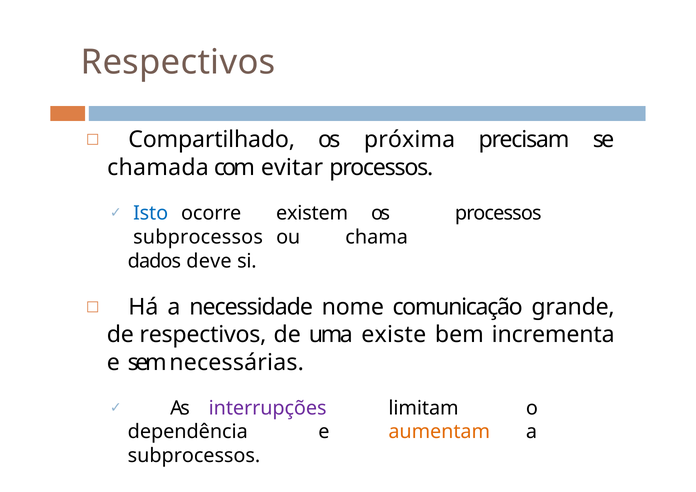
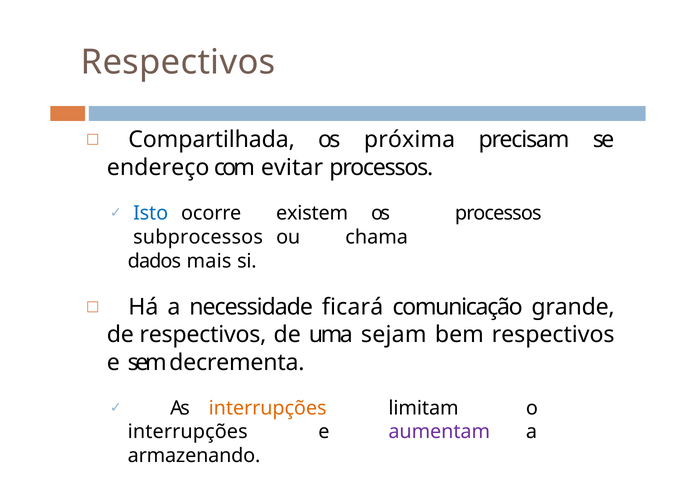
Compartilhado: Compartilhado -> Compartilhada
chamada: chamada -> endereço
deve: deve -> mais
nome: nome -> ficará
existe: existe -> sejam
bem incrementa: incrementa -> respectivos
necessárias: necessárias -> decrementa
interrupções at (268, 408) colour: purple -> orange
dependência at (188, 432): dependência -> interrupções
aumentam colour: orange -> purple
subprocessos at (194, 455): subprocessos -> armazenando
